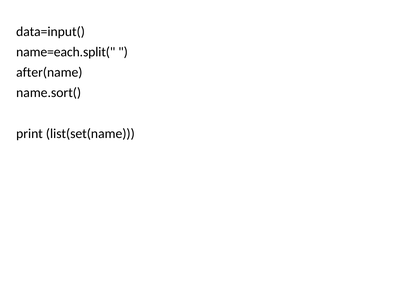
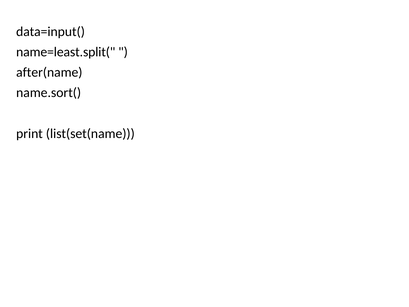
name=each.split(: name=each.split( -> name=least.split(
